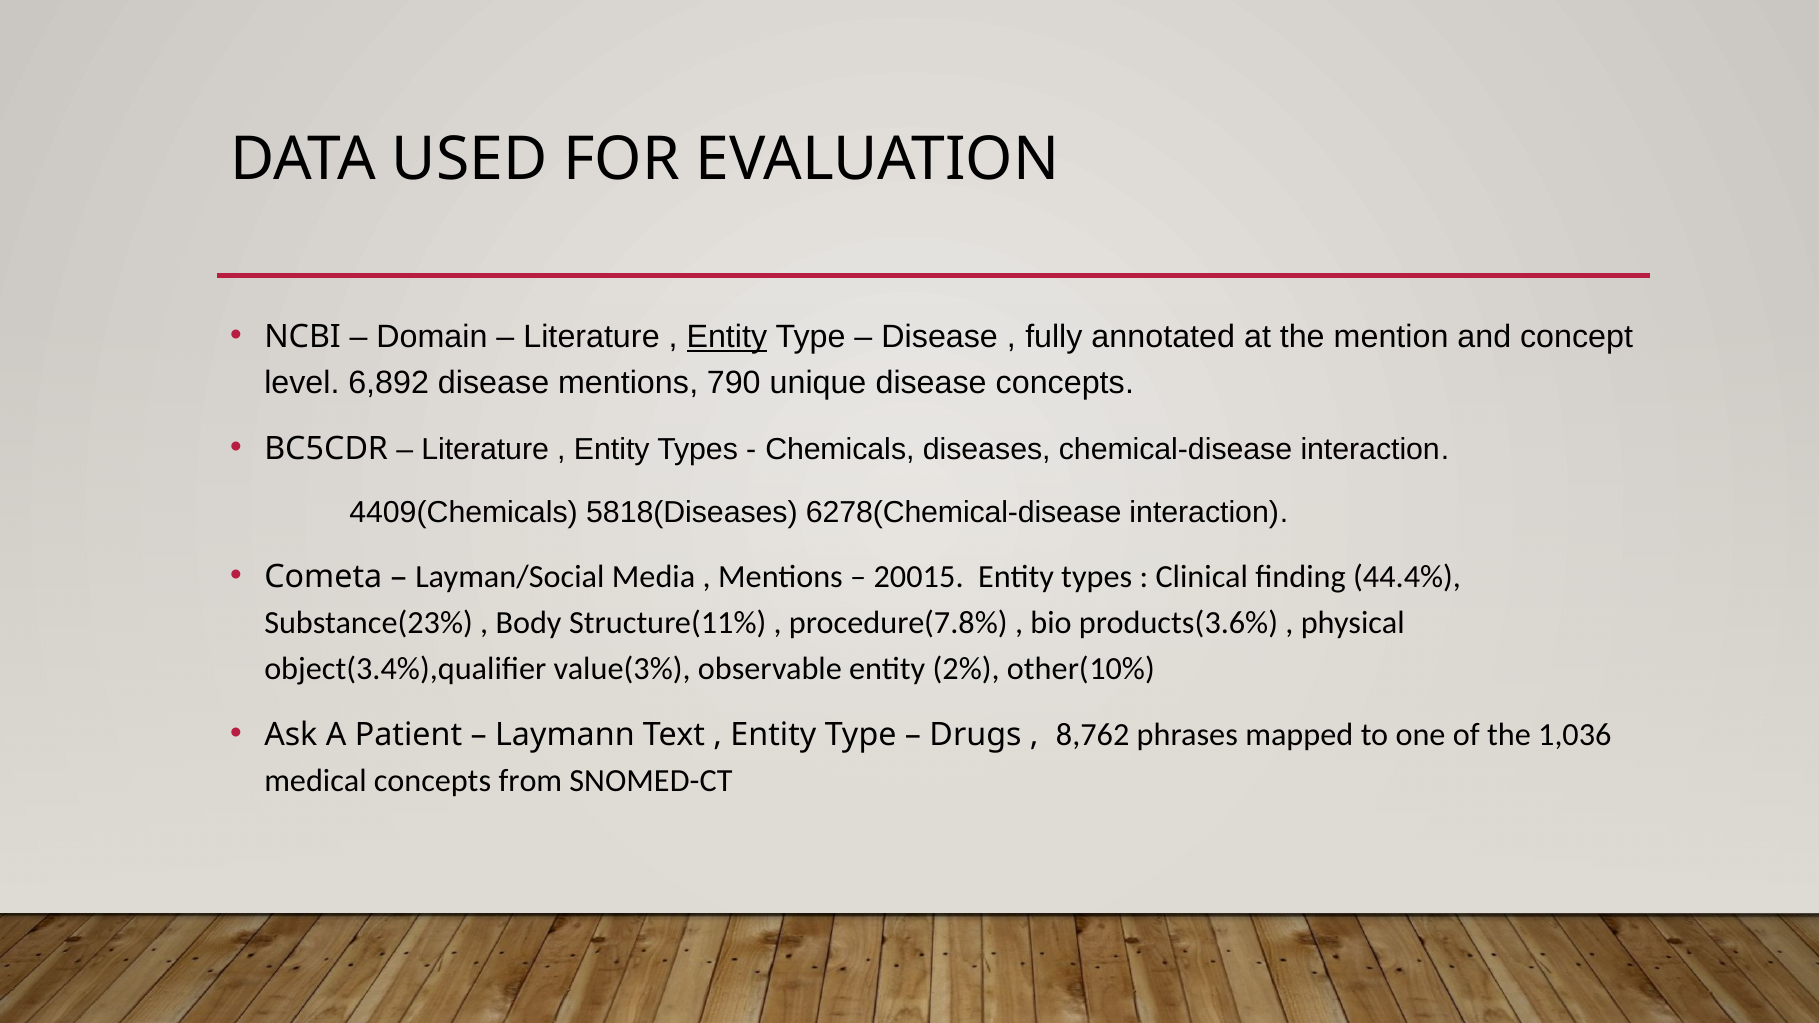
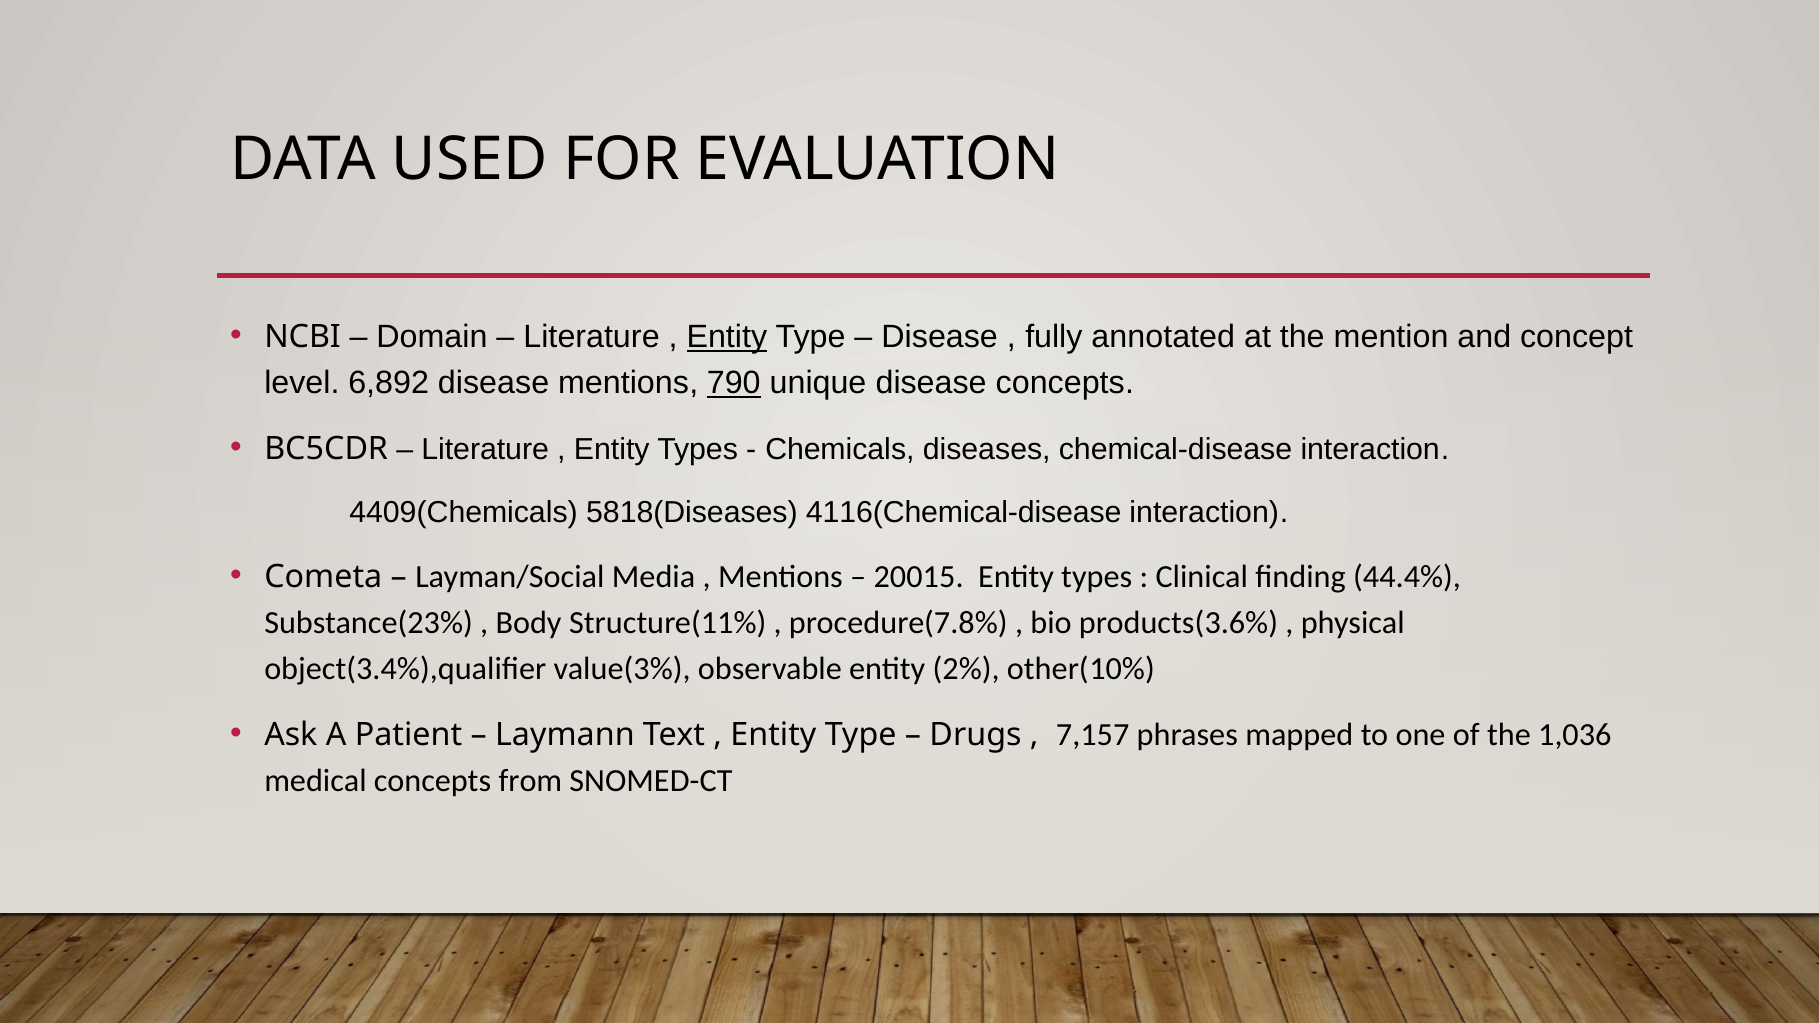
790 underline: none -> present
6278(Chemical-disease: 6278(Chemical-disease -> 4116(Chemical-disease
8,762: 8,762 -> 7,157
